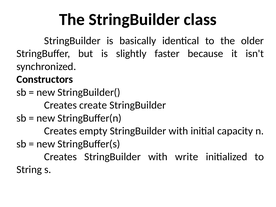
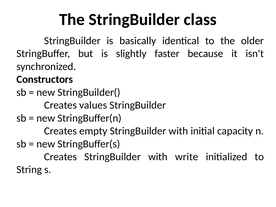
create: create -> values
